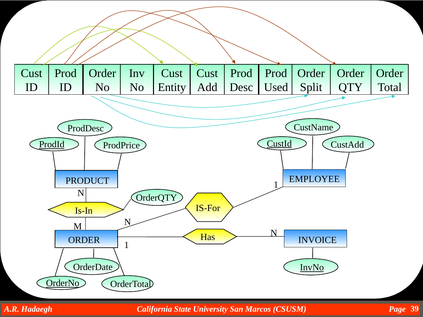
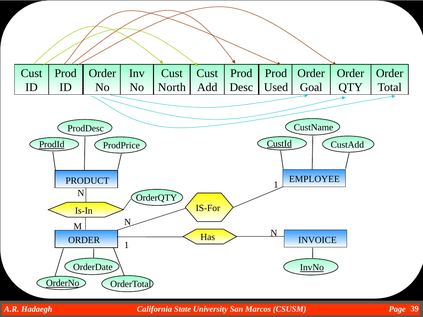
Entity: Entity -> North
Split: Split -> Goal
